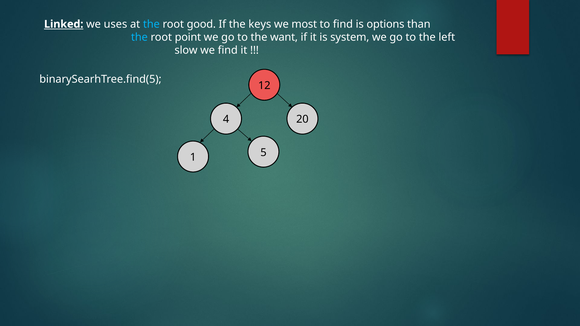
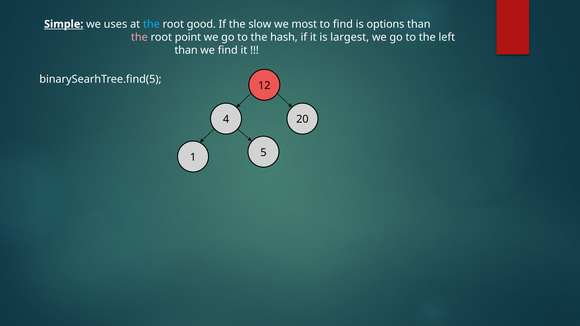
Linked: Linked -> Simple
keys: keys -> slow
the at (139, 37) colour: light blue -> pink
want: want -> hash
system: system -> largest
slow at (186, 50): slow -> than
